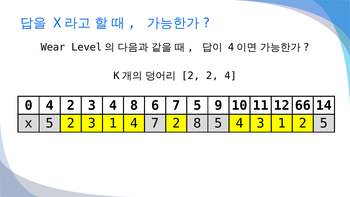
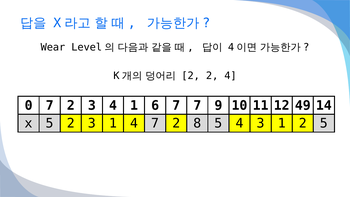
0 4: 4 -> 7
4 8: 8 -> 1
7 5: 5 -> 7
66: 66 -> 49
